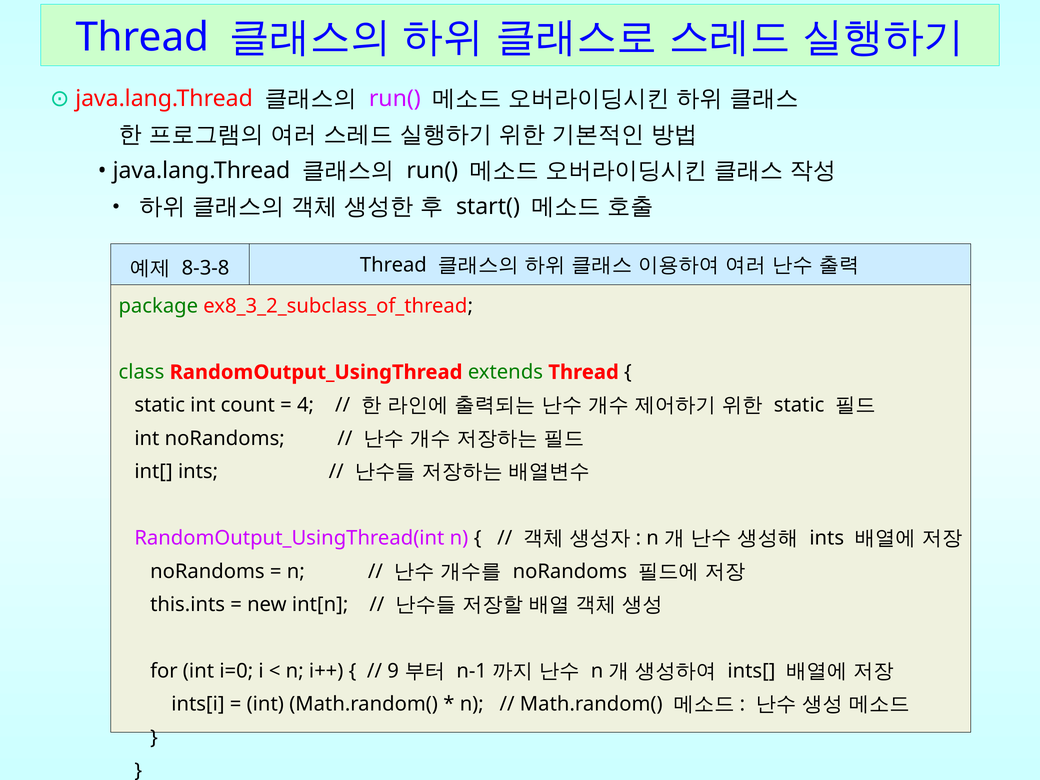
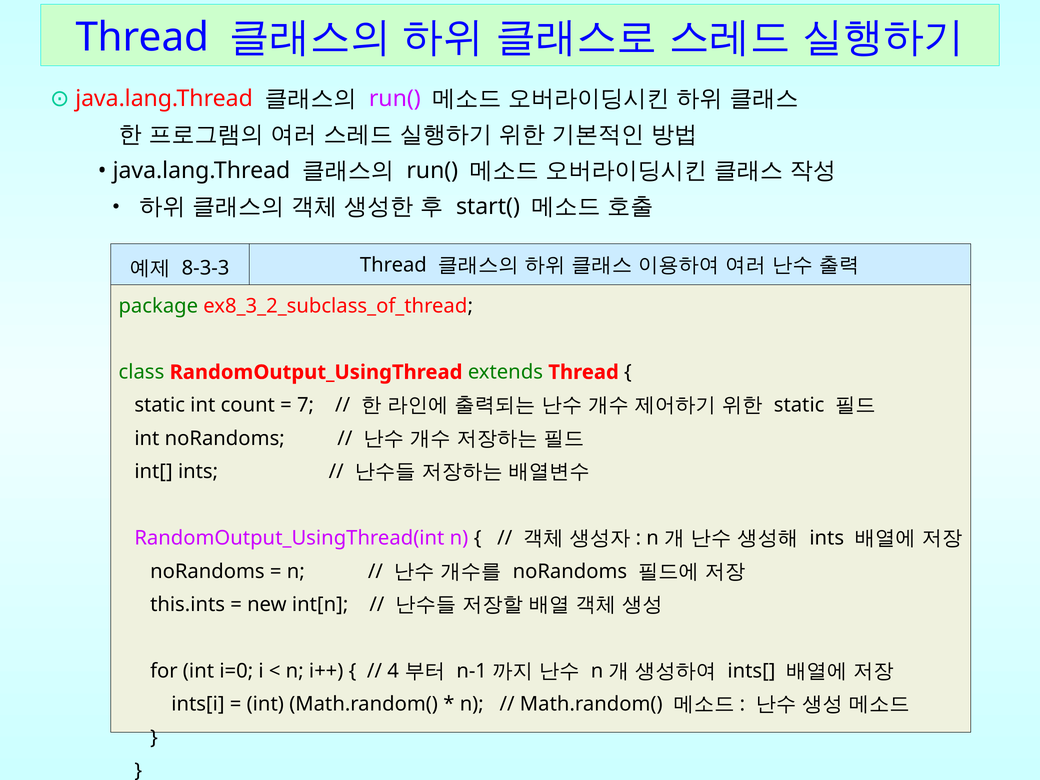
8-3-8: 8-3-8 -> 8-3-3
4: 4 -> 7
9: 9 -> 4
